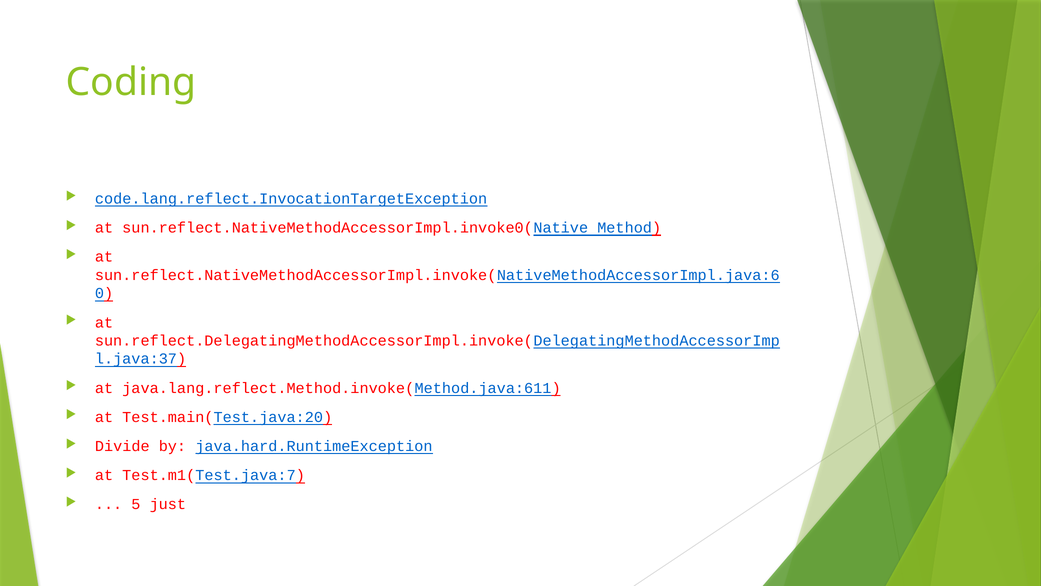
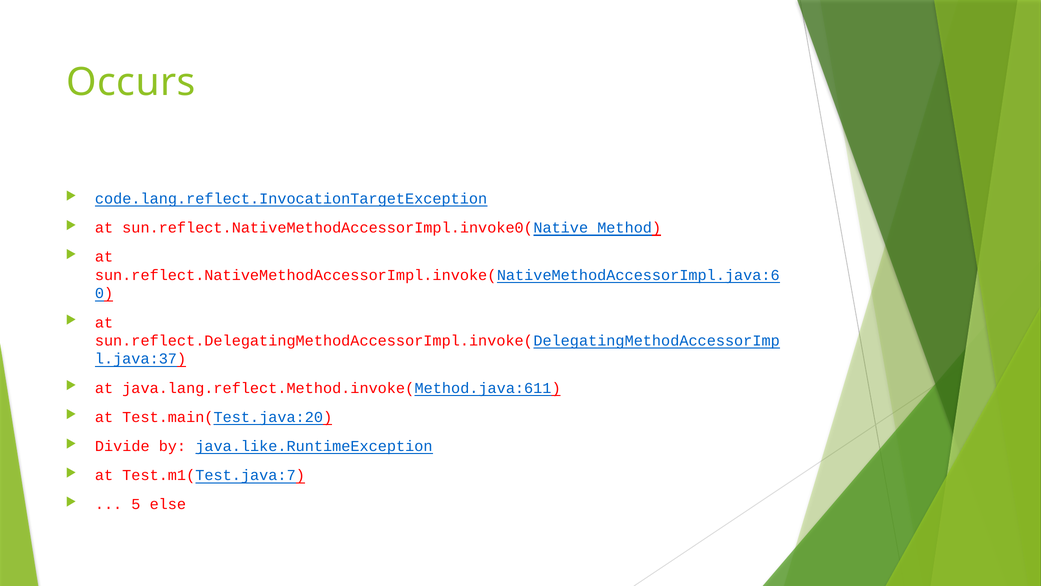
Coding: Coding -> Occurs
java.hard.RuntimeException: java.hard.RuntimeException -> java.like.RuntimeException
just: just -> else
